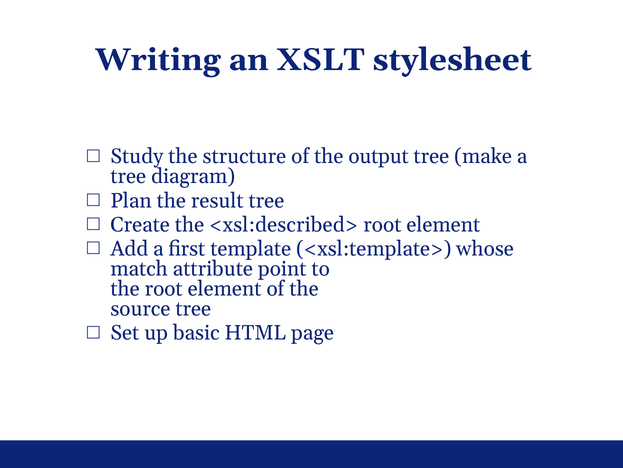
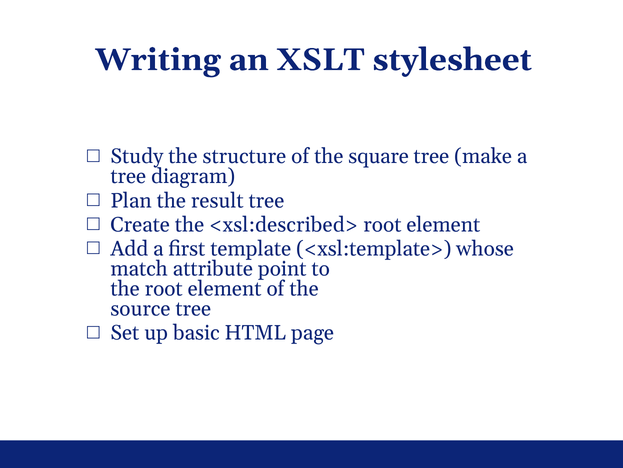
output: output -> square
